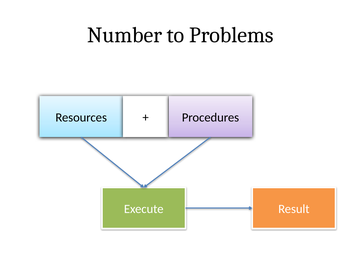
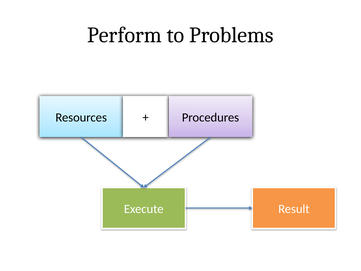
Number: Number -> Perform
